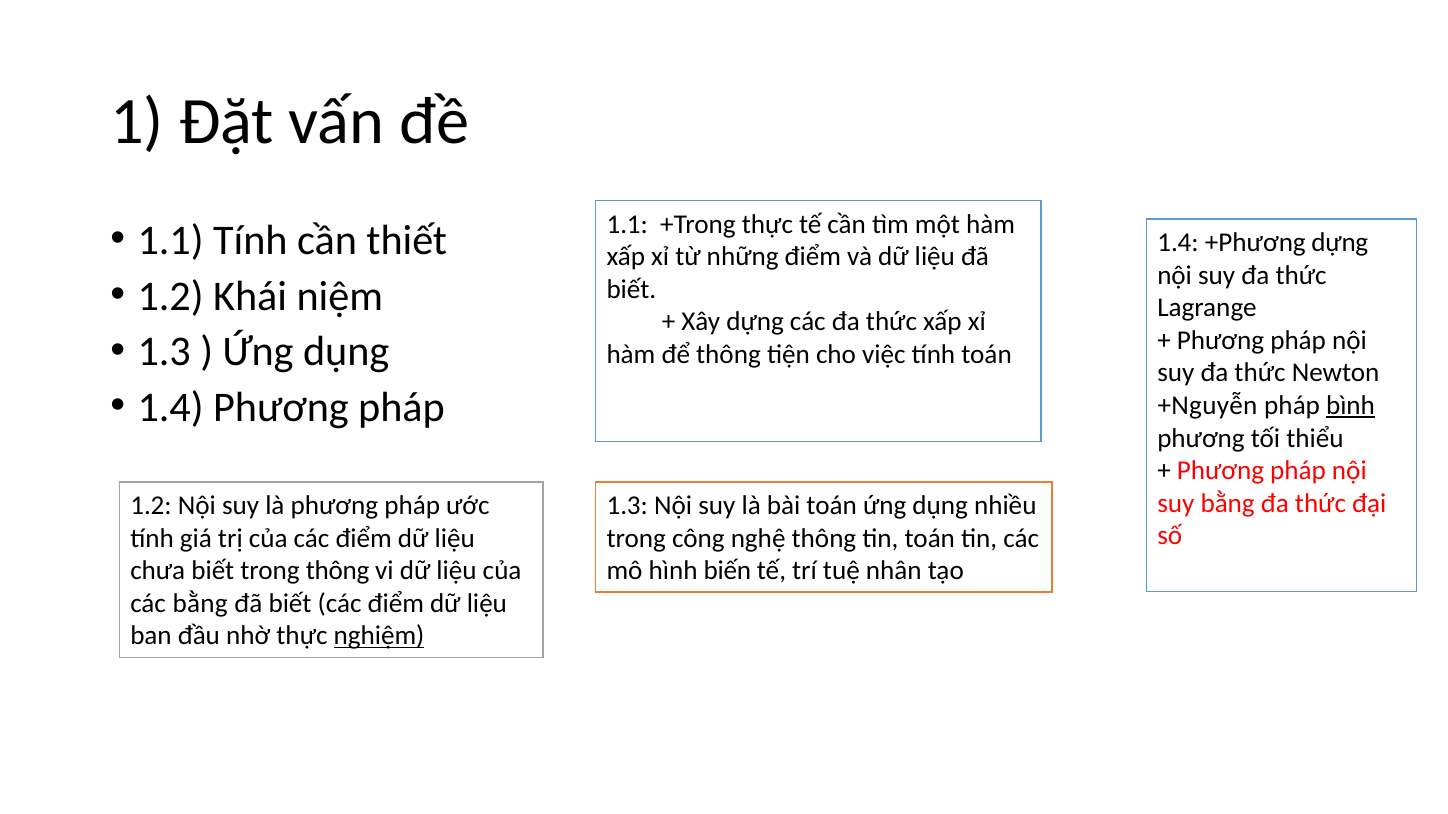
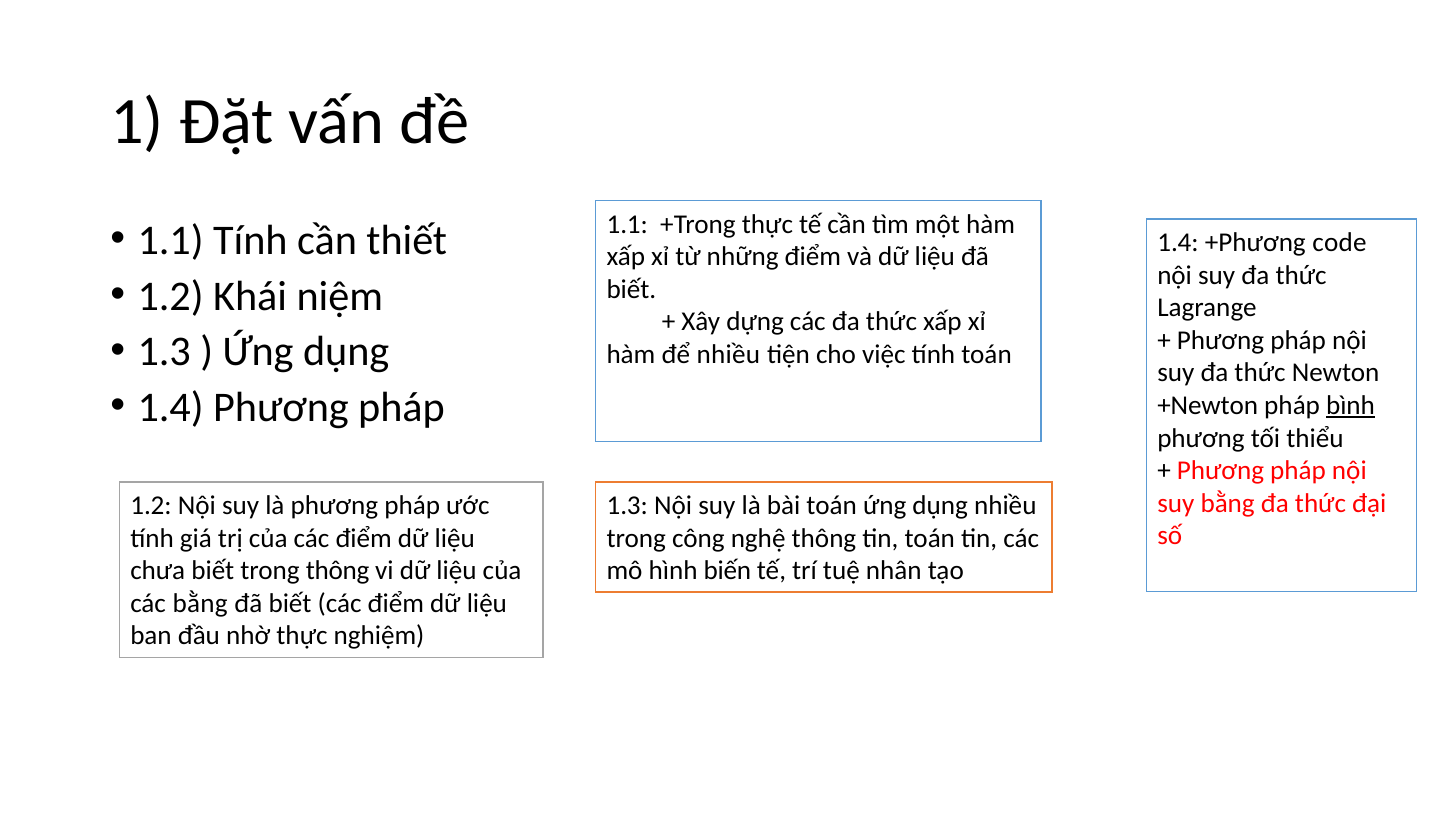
+Phương dựng: dựng -> code
để thông: thông -> nhiều
+Nguyễn: +Nguyễn -> +Newton
nghiệm underline: present -> none
